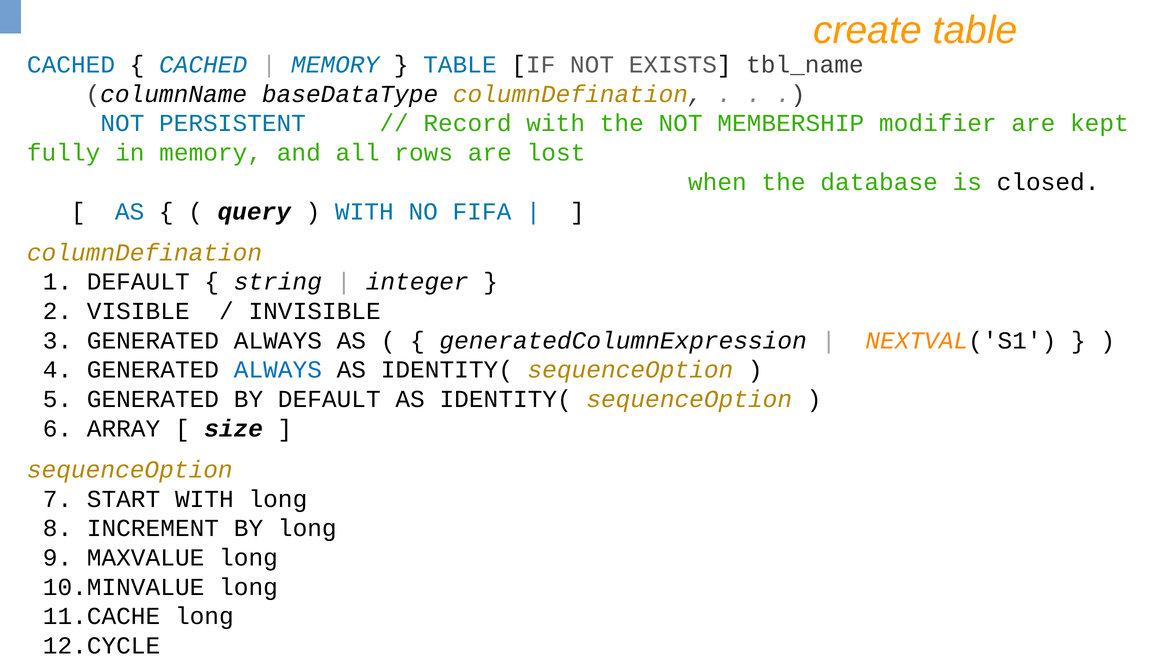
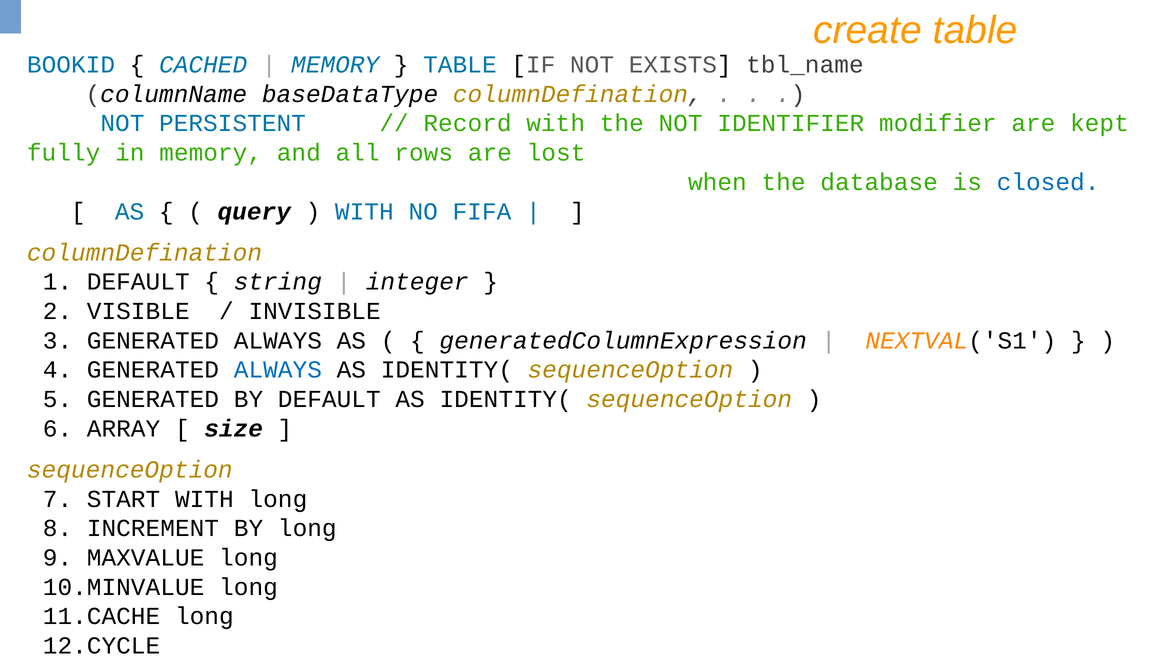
CACHED at (71, 65): CACHED -> BOOKID
MEMBERSHIP: MEMBERSHIP -> IDENTIFIER
closed colour: black -> blue
